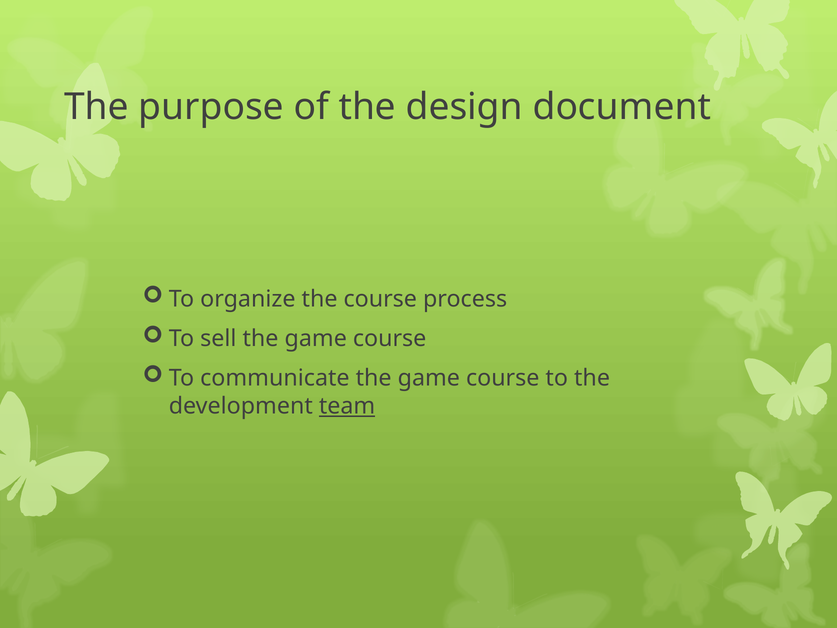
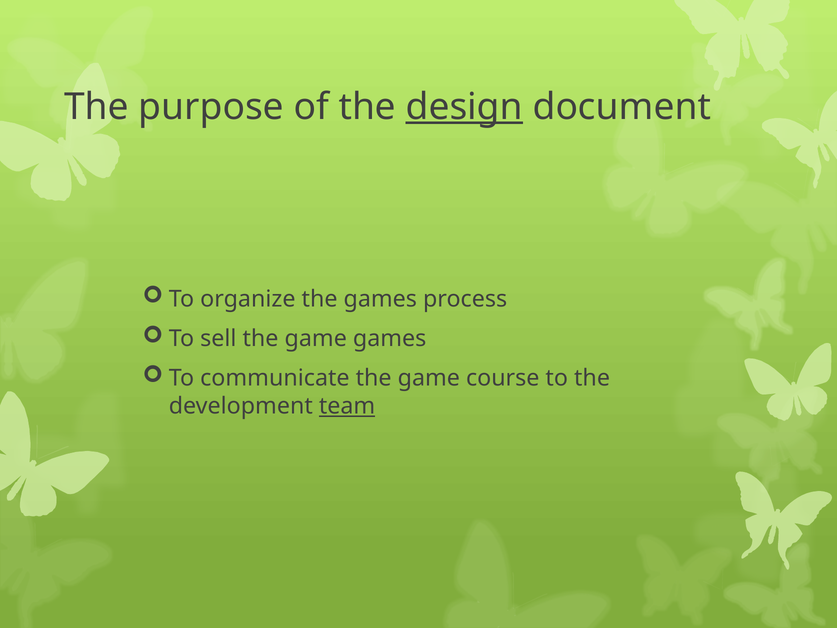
design underline: none -> present
the course: course -> games
sell the game course: course -> games
